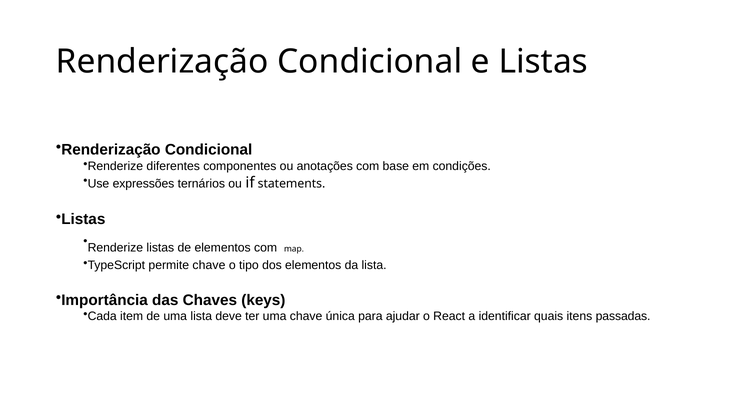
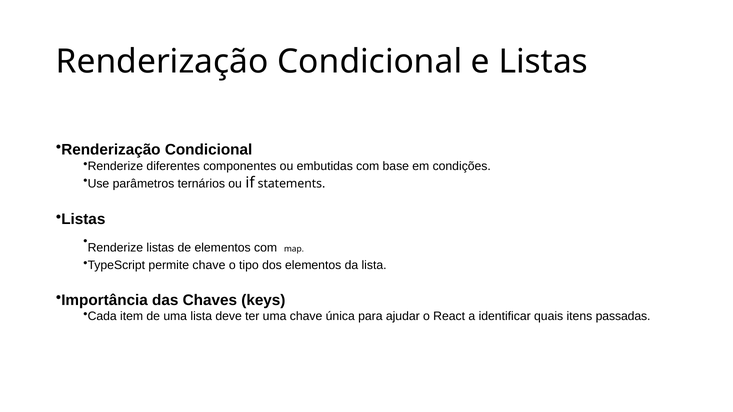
anotações: anotações -> embutidas
expressões: expressões -> parâmetros
